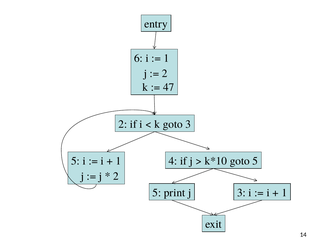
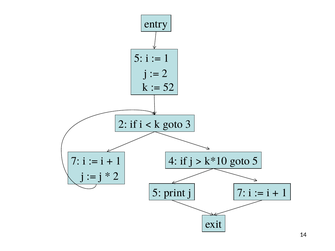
6 at (138, 58): 6 -> 5
47: 47 -> 52
5 at (75, 161): 5 -> 7
j 3: 3 -> 7
